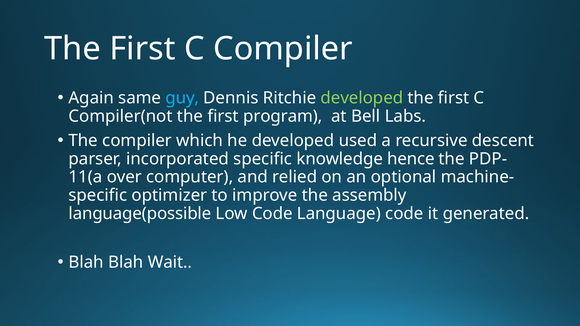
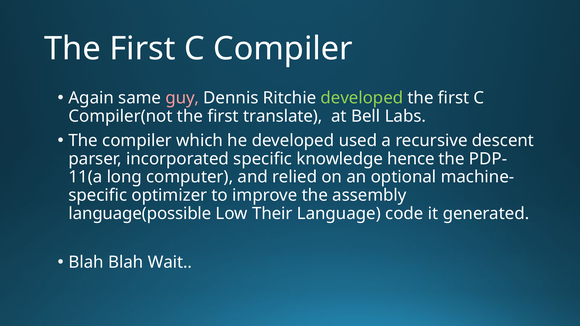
guy colour: light blue -> pink
program: program -> translate
over: over -> long
Low Code: Code -> Their
